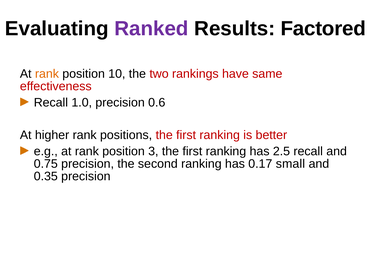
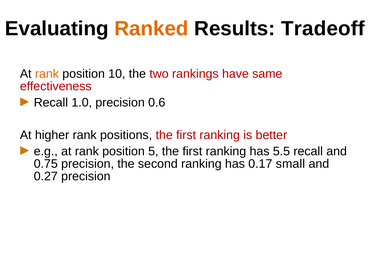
Ranked colour: purple -> orange
Factored: Factored -> Tradeoff
3: 3 -> 5
2.5: 2.5 -> 5.5
0.35: 0.35 -> 0.27
